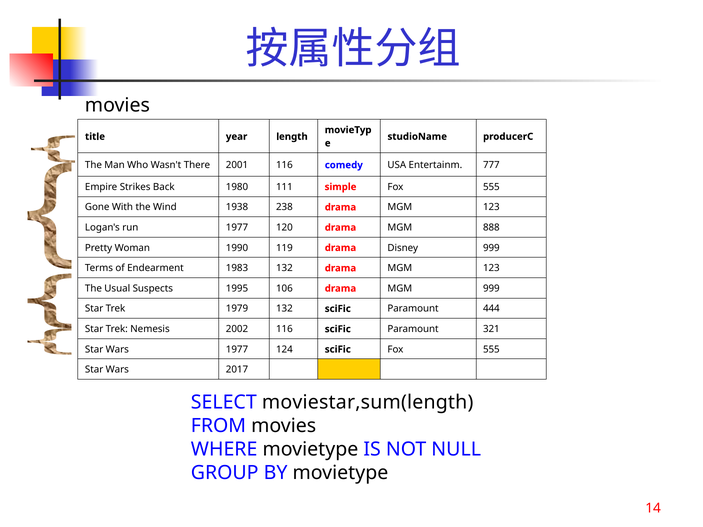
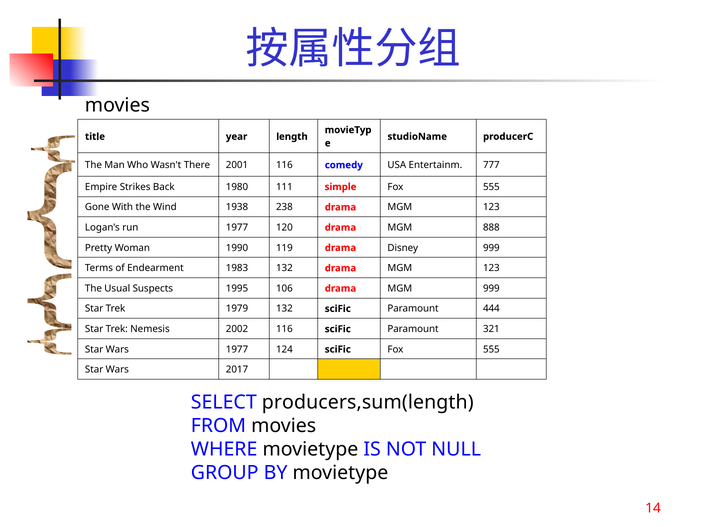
moviestar,sum(length: moviestar,sum(length -> producers,sum(length
